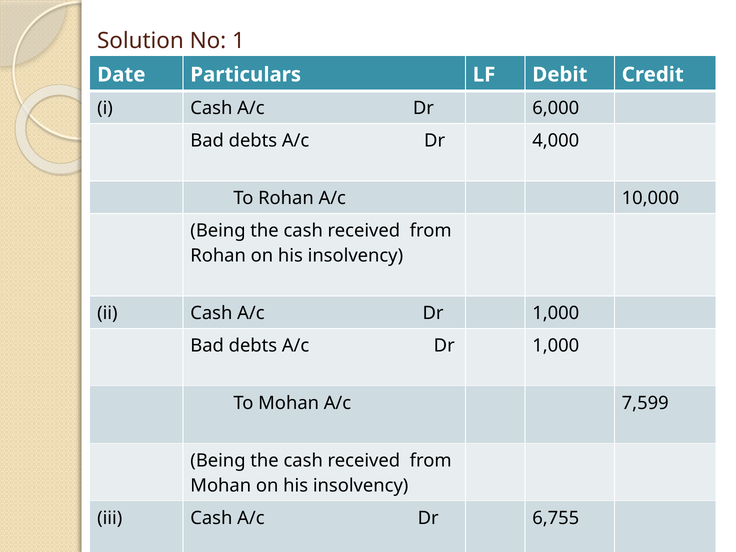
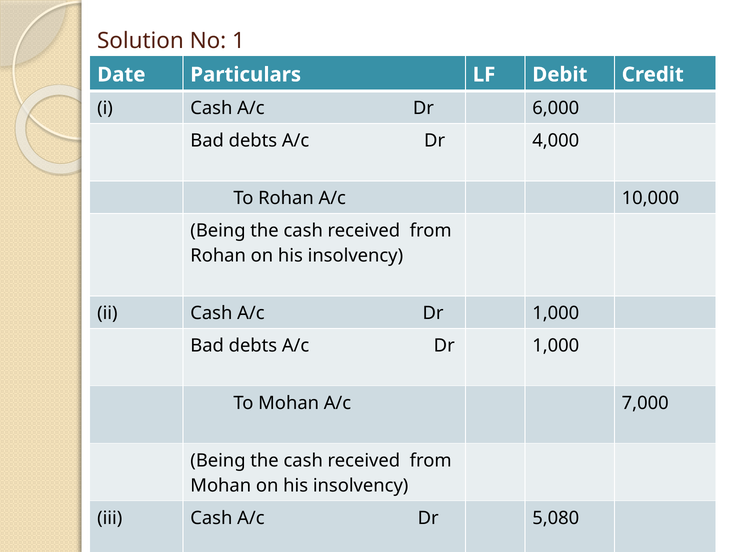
7,599: 7,599 -> 7,000
6,755: 6,755 -> 5,080
